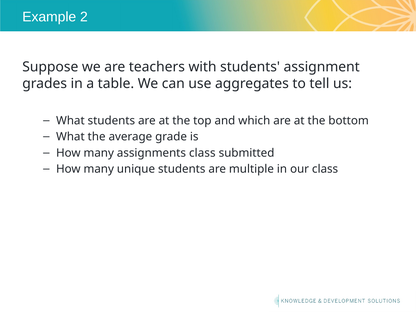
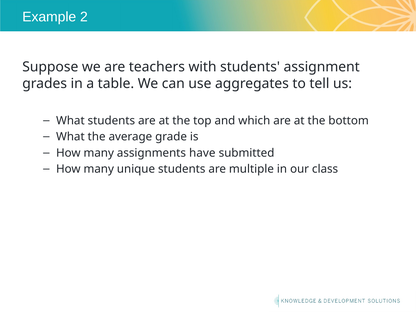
assignments class: class -> have
